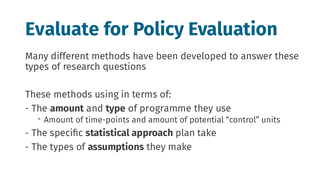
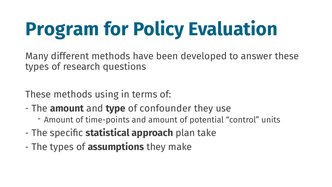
Evaluate: Evaluate -> Program
programme: programme -> confounder
